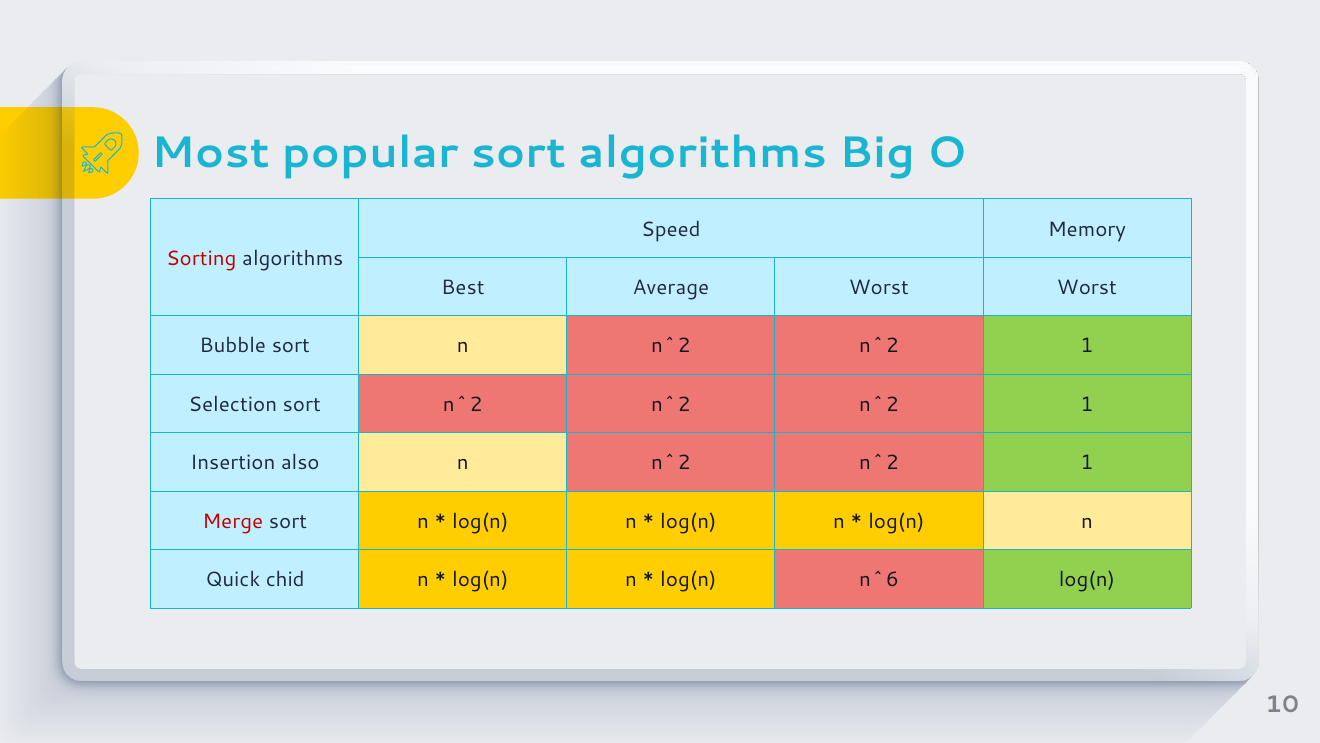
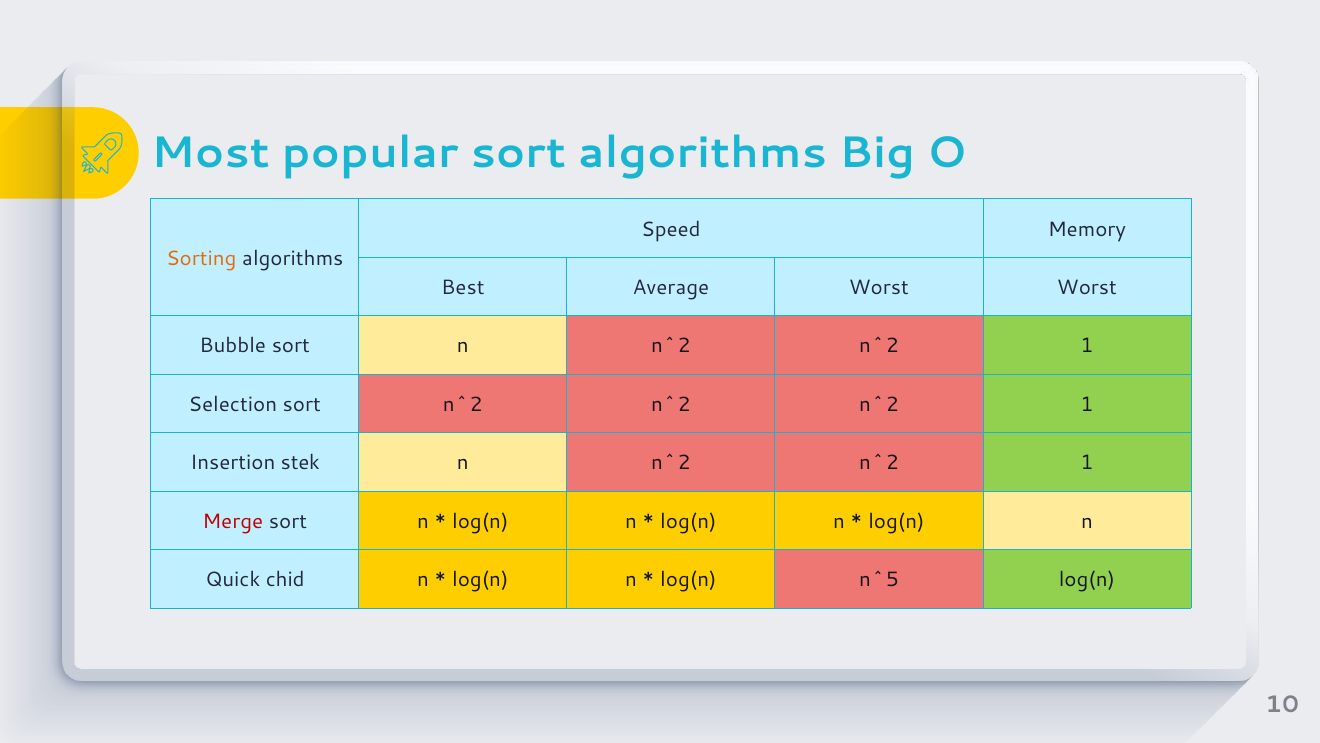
Sorting colour: red -> orange
also: also -> stek
n^6: n^6 -> n^5
